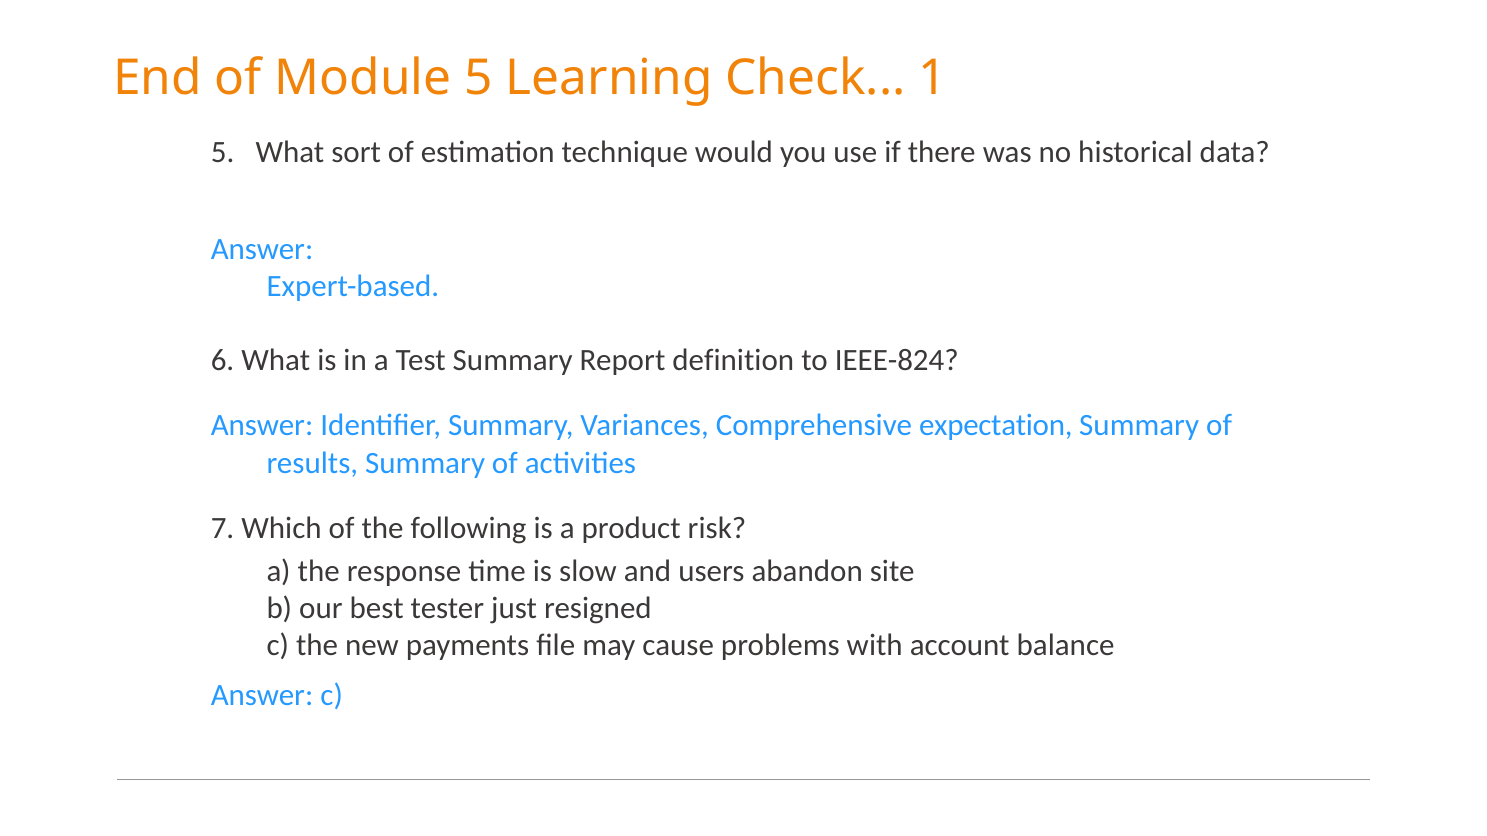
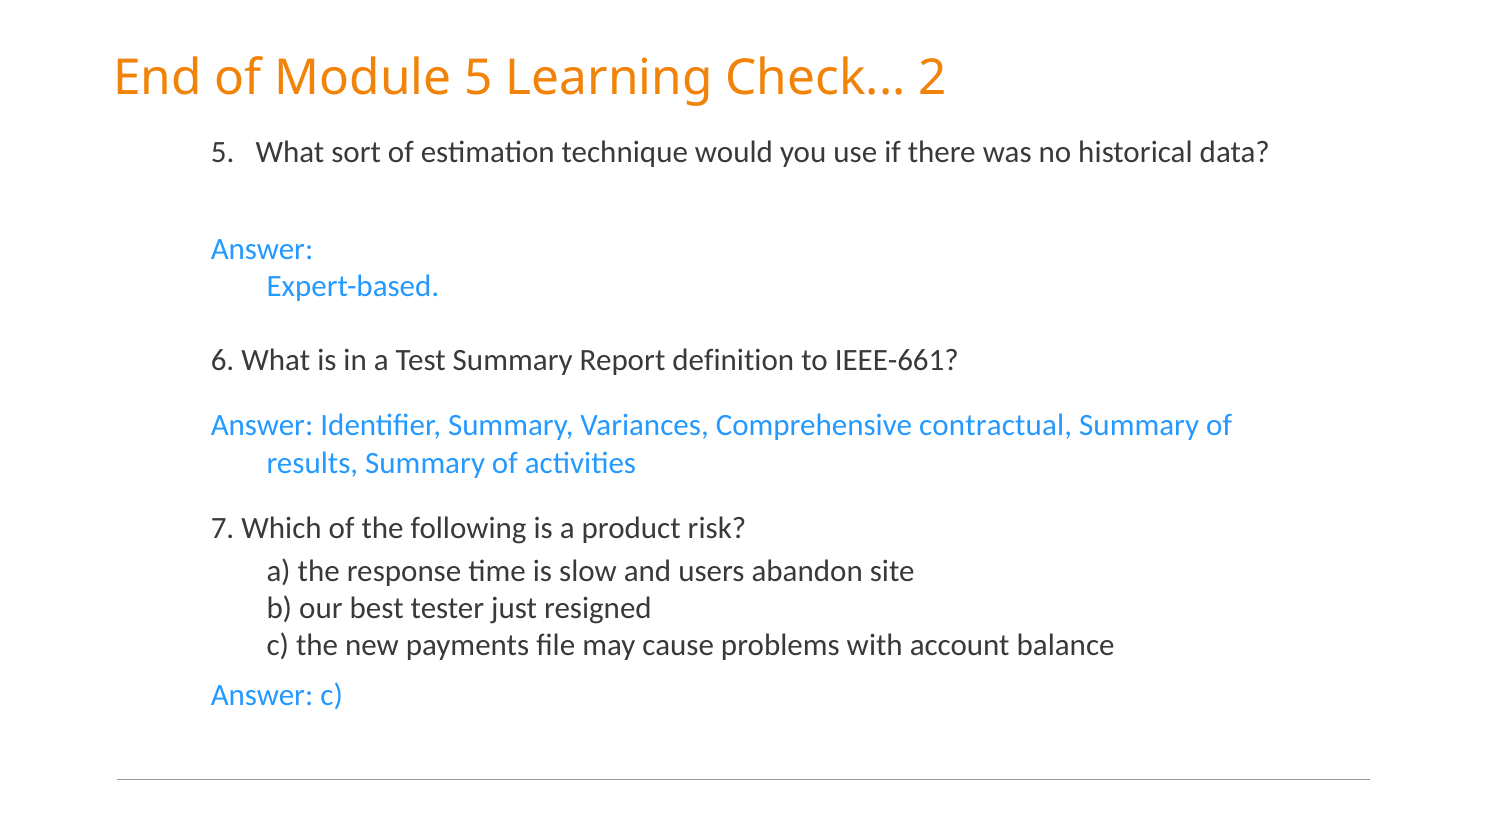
1: 1 -> 2
IEEE-824: IEEE-824 -> IEEE-661
expectation: expectation -> contractual
